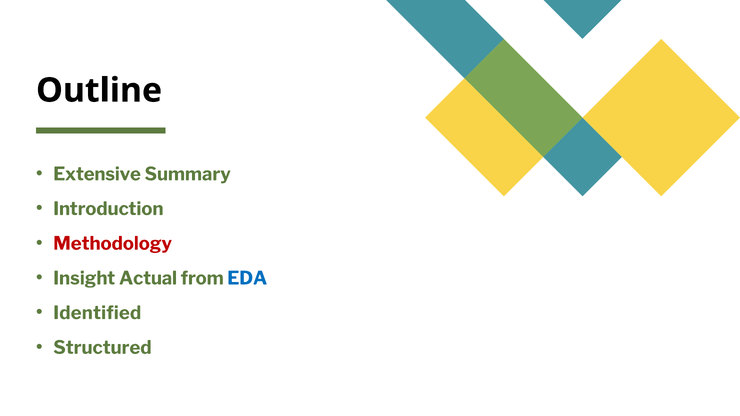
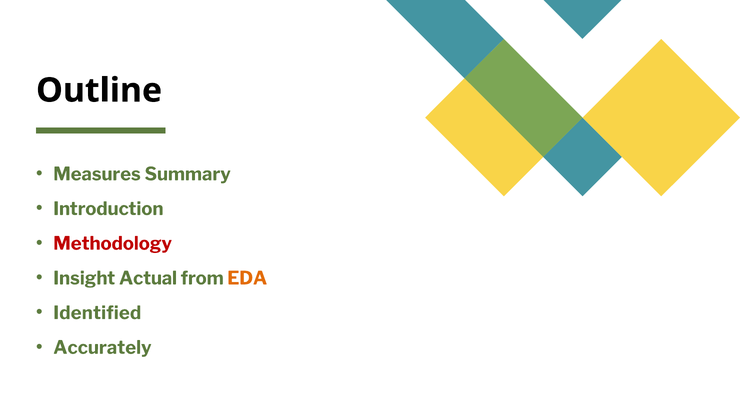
Extensive: Extensive -> Measures
EDA colour: blue -> orange
Structured: Structured -> Accurately
